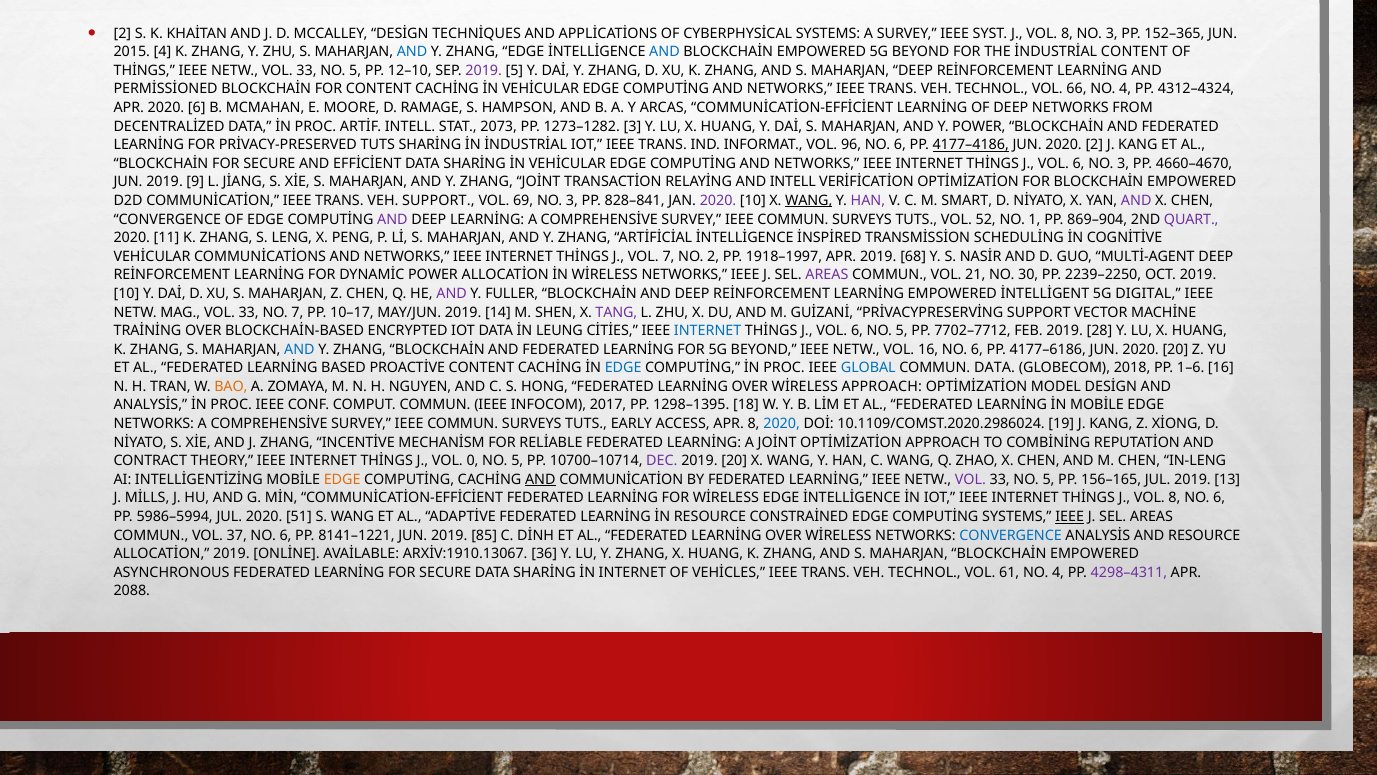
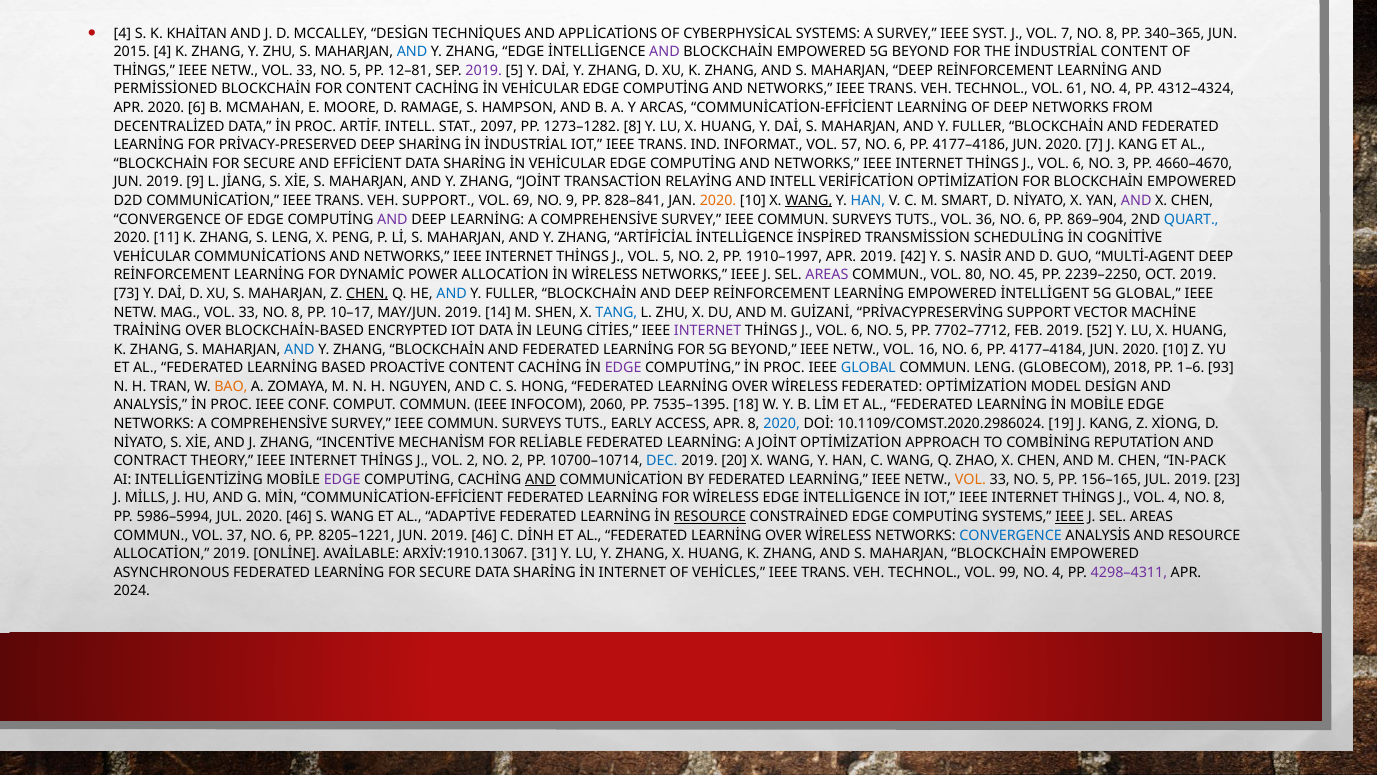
2 at (122, 33): 2 -> 4
SYST J VOL 8: 8 -> 7
3 at (1112, 33): 3 -> 8
152–365: 152–365 -> 340–365
AND at (664, 52) colour: blue -> purple
12–10: 12–10 -> 12–81
66: 66 -> 61
2073: 2073 -> 2097
1273–1282 3: 3 -> 8
MAHARJAN AND Y POWER: POWER -> FULLER
TUTS at (378, 145): TUTS -> DEEP
96: 96 -> 57
4177–4186 underline: present -> none
2020 2: 2 -> 7
69 NO 3: 3 -> 9
2020 at (718, 201) colour: purple -> orange
HAN at (868, 201) colour: purple -> blue
52: 52 -> 36
1 at (1034, 219): 1 -> 6
QUART colour: purple -> blue
VOL 7: 7 -> 5
1918–1997: 1918–1997 -> 1910–1997
68: 68 -> 42
21: 21 -> 80
30: 30 -> 45
10 at (126, 294): 10 -> 73
CHEN at (367, 294) underline: none -> present
AND at (452, 294) colour: purple -> blue
5G DIGITAL: DIGITAL -> GLOBAL
33 NO 7: 7 -> 8
TANG colour: purple -> blue
INTERNET at (708, 331) colour: blue -> purple
28: 28 -> 52
4177–6186: 4177–6186 -> 4177–4184
JUN 2020 20: 20 -> 10
EDGE at (623, 368) colour: blue -> purple
COMMUN DATA: DATA -> LENG
1–6 16: 16 -> 93
APPROACH at (882, 386): APPROACH -> FEDERATED
2017: 2017 -> 2060
1298–1395: 1298–1395 -> 7535–1395
VOL 0: 0 -> 2
5 at (517, 461): 5 -> 2
DEC colour: purple -> blue
IN-LENG: IN-LENG -> IN-PACK
EDGE at (342, 479) colour: orange -> purple
VOL at (970, 479) colour: purple -> orange
13: 13 -> 23
8 at (1175, 498): 8 -> 4
6 at (1219, 498): 6 -> 8
2020 51: 51 -> 46
RESOURCE at (710, 517) underline: none -> present
8141–1221: 8141–1221 -> 8205–1221
2019 85: 85 -> 46
36: 36 -> 31
61: 61 -> 99
2088: 2088 -> 2024
